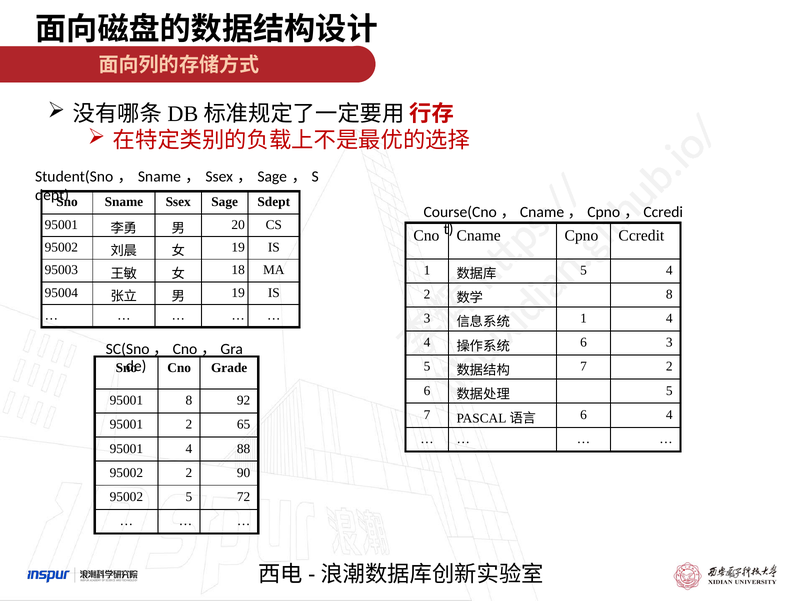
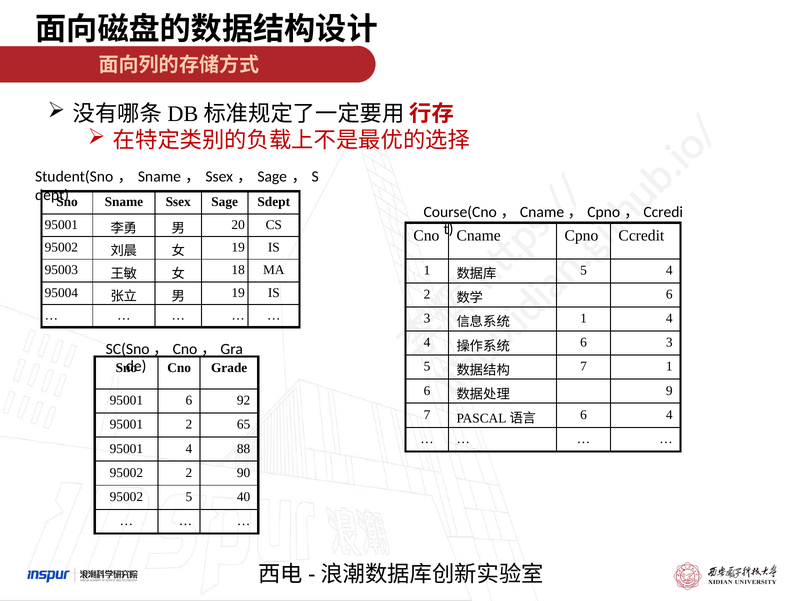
8 at (669, 295): 8 -> 6
7 2: 2 -> 1
5 at (669, 391): 5 -> 9
95001 8: 8 -> 6
5 72: 72 -> 40
